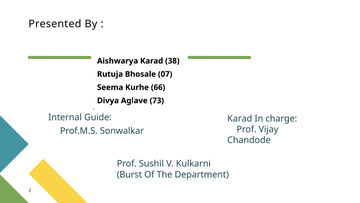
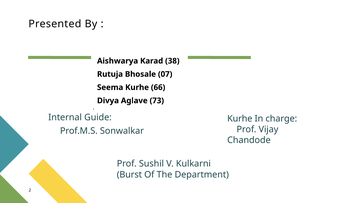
Karad at (240, 118): Karad -> Kurhe
